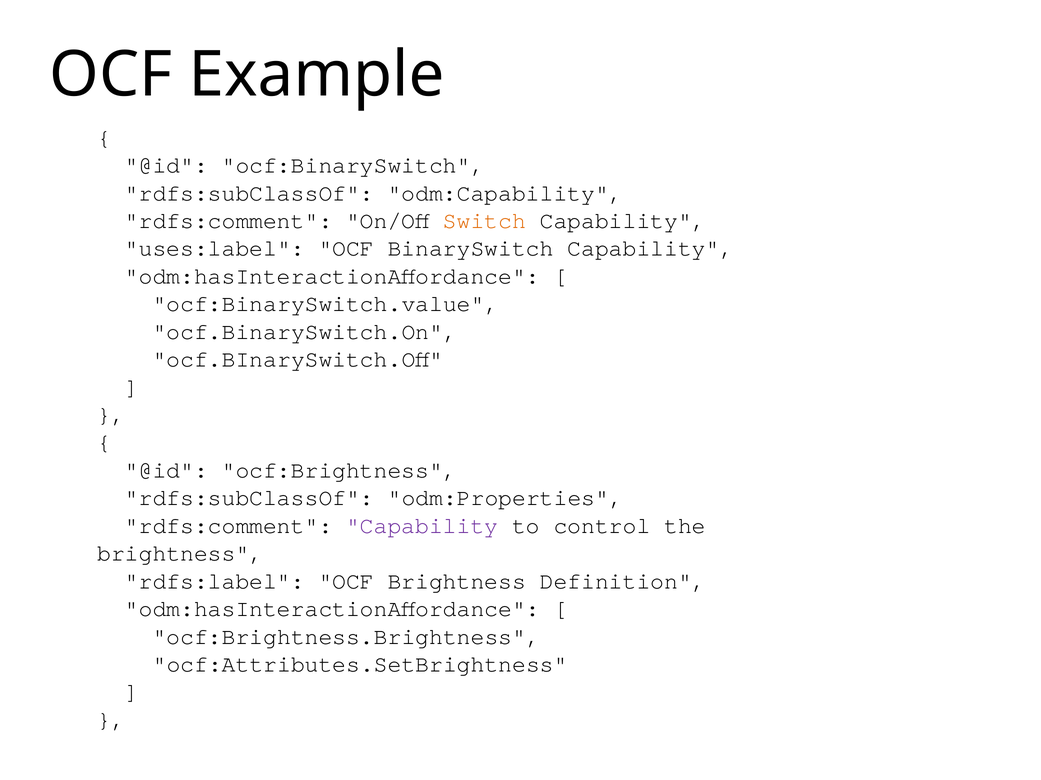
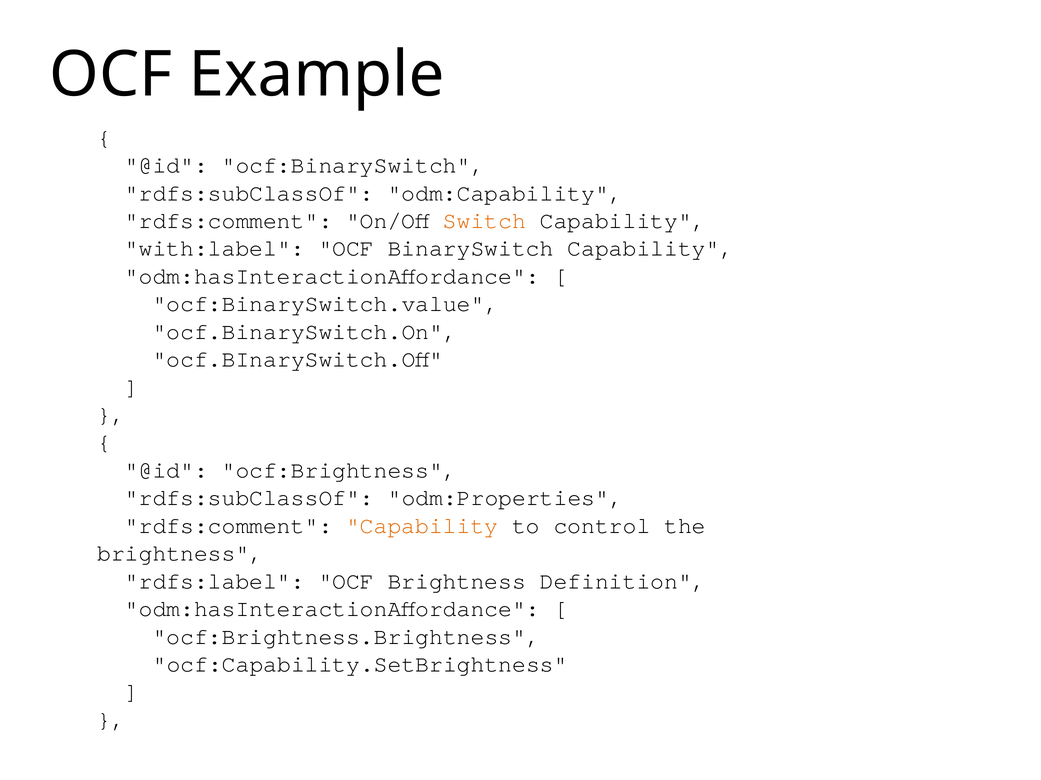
uses:label: uses:label -> with:label
Capability at (422, 526) colour: purple -> orange
ocf:Attributes.SetBrightness: ocf:Attributes.SetBrightness -> ocf:Capability.SetBrightness
